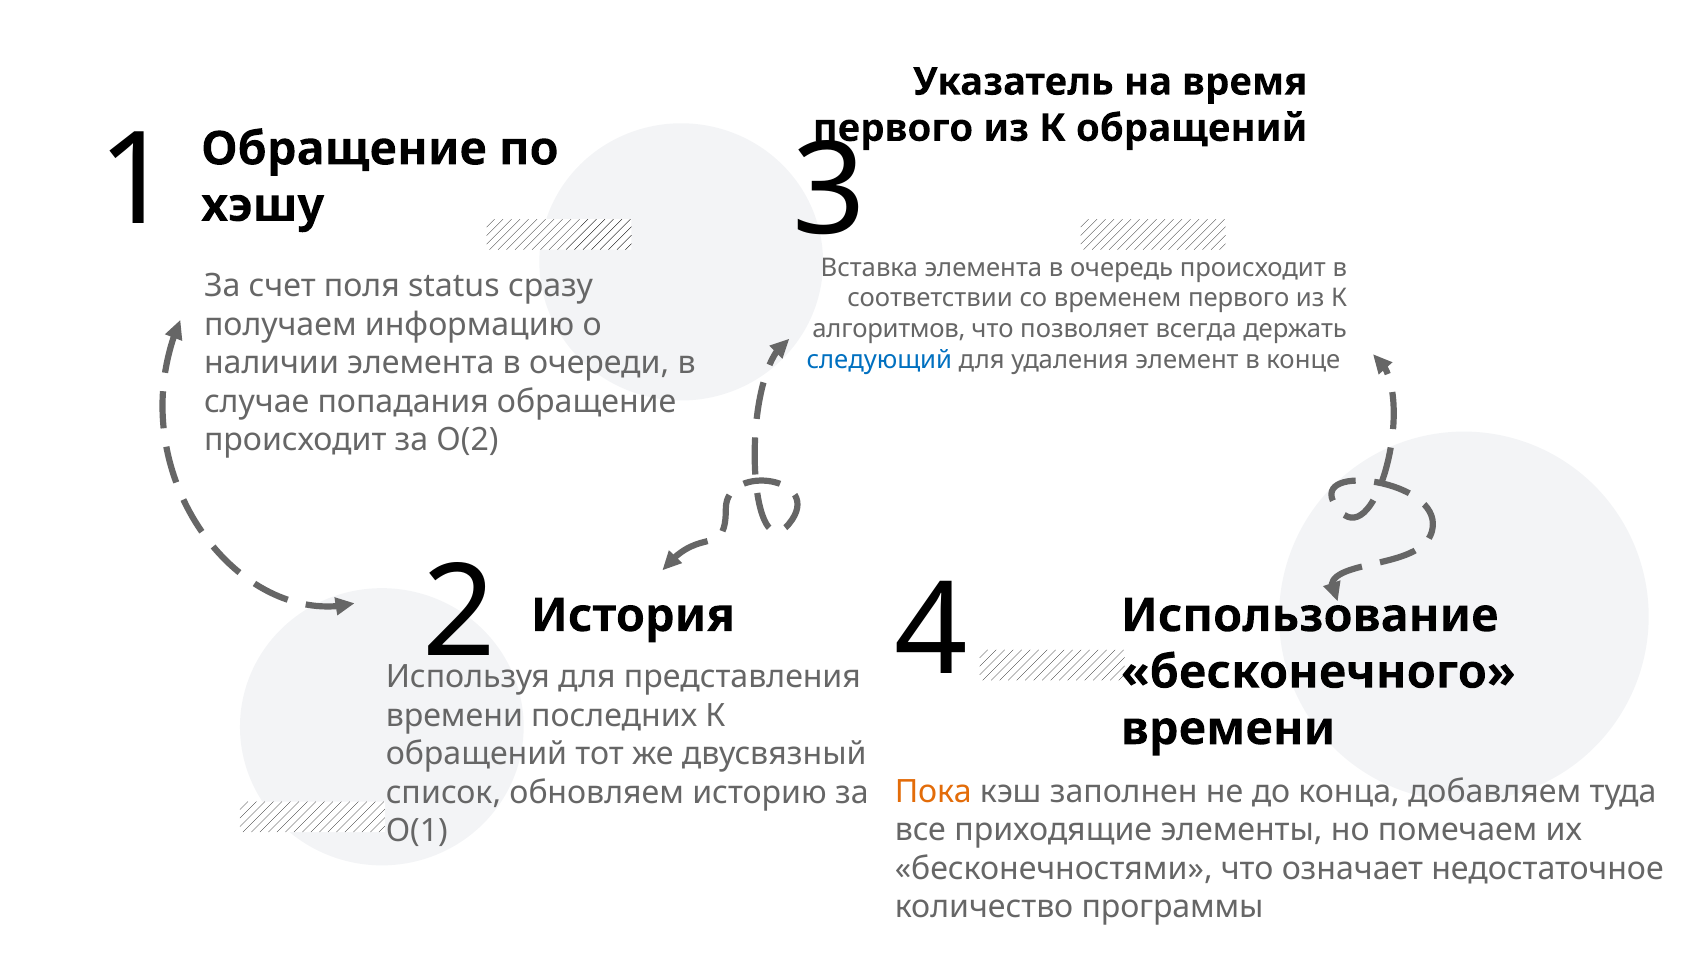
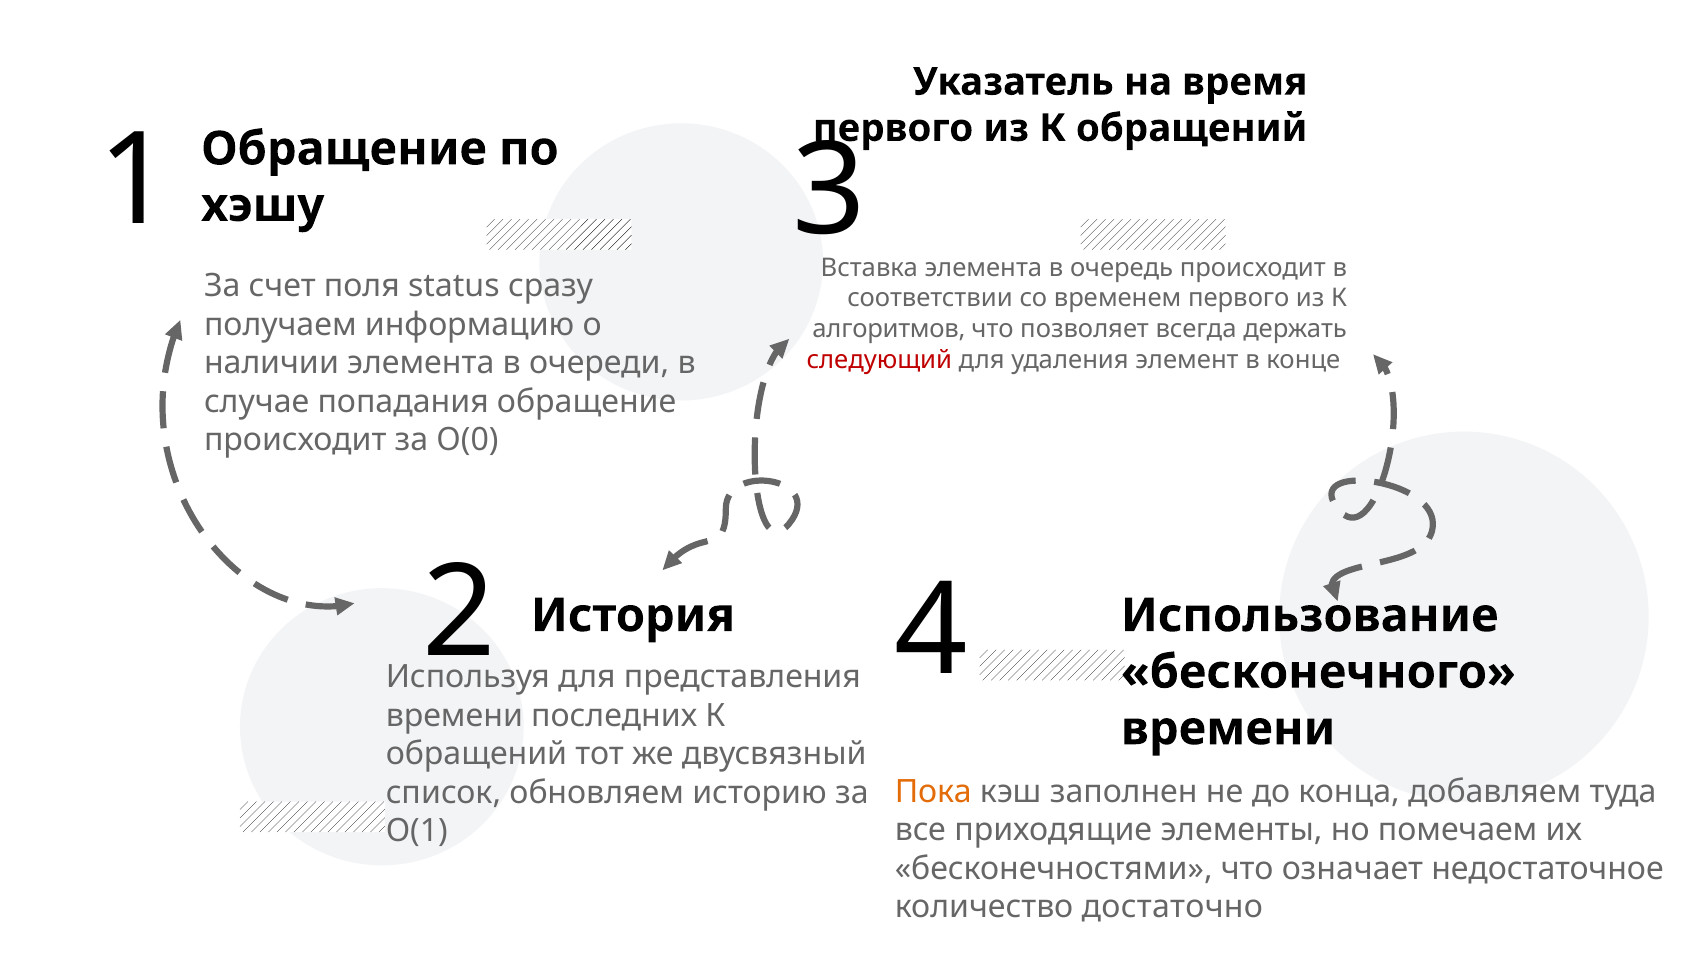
следующий colour: blue -> red
О(2: О(2 -> О(0
программы: программы -> достаточно
